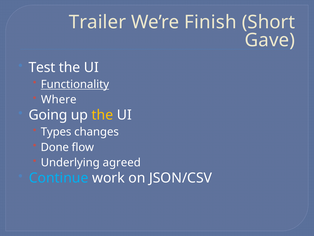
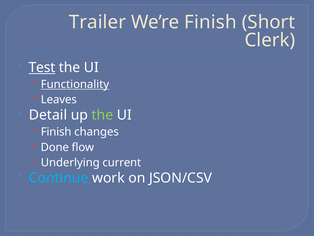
Gave: Gave -> Clerk
Test underline: none -> present
Where: Where -> Leaves
Going: Going -> Detail
the at (102, 115) colour: yellow -> light green
Types at (56, 132): Types -> Finish
agreed: agreed -> current
